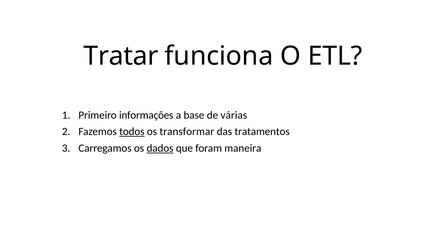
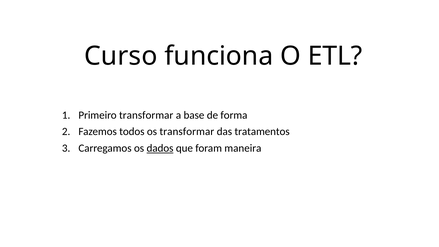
Tratar: Tratar -> Curso
Primeiro informações: informações -> transformar
várias: várias -> forma
todos underline: present -> none
